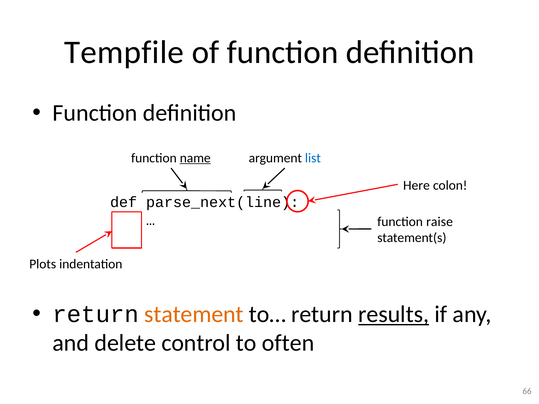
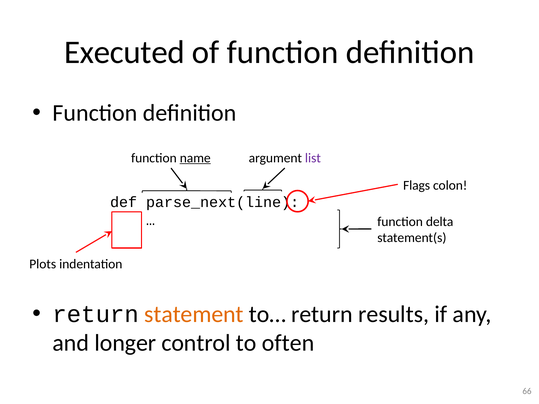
Tempfile: Tempfile -> Executed
list colour: blue -> purple
Here: Here -> Flags
raise: raise -> delta
results underline: present -> none
delete: delete -> longer
